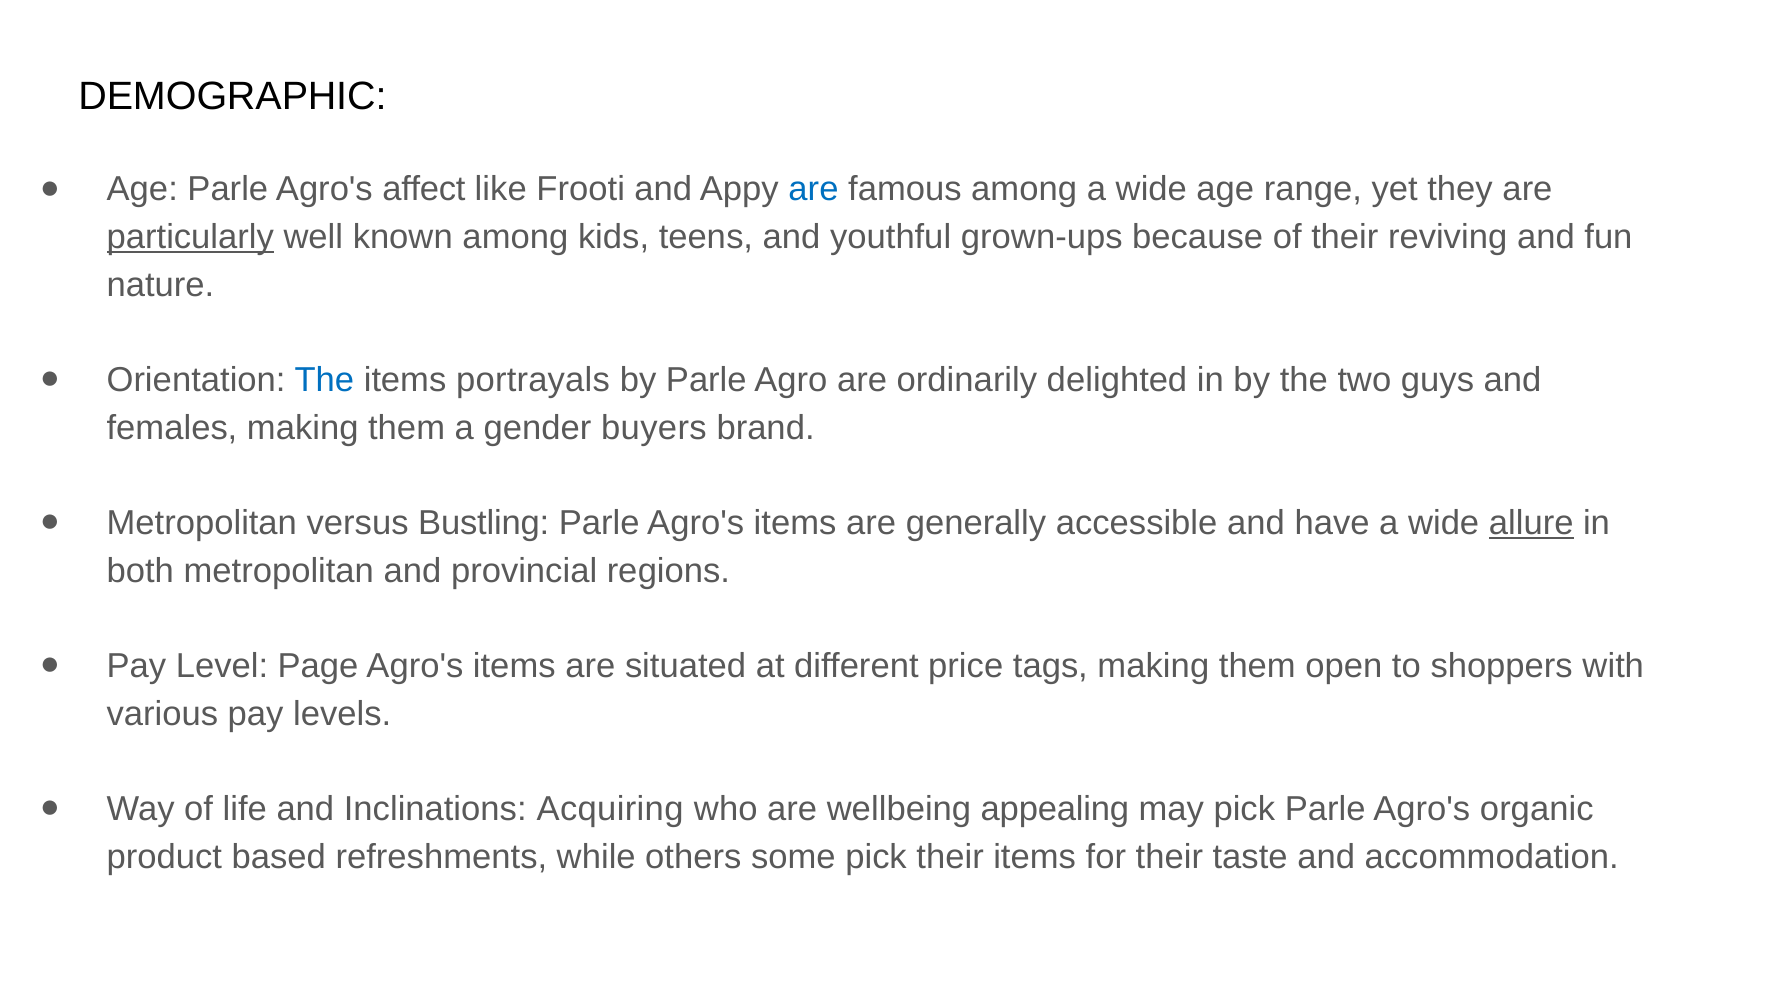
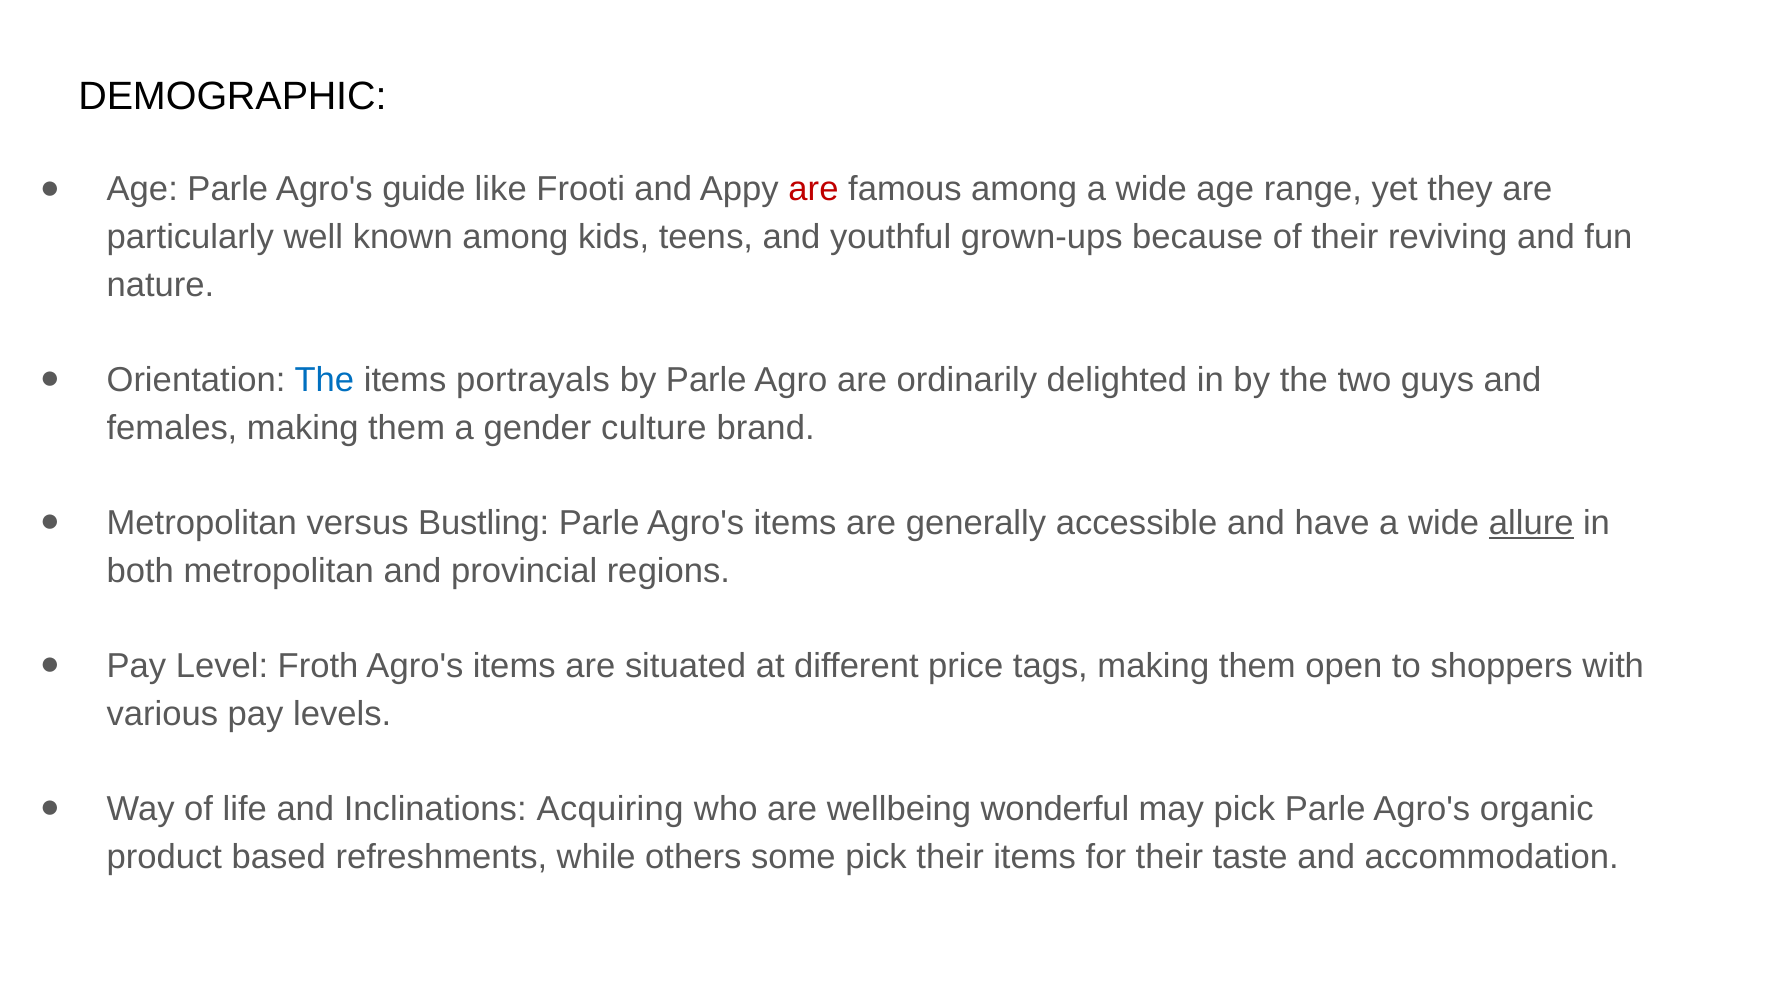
affect: affect -> guide
are at (813, 189) colour: blue -> red
particularly underline: present -> none
buyers: buyers -> culture
Page: Page -> Froth
appealing: appealing -> wonderful
